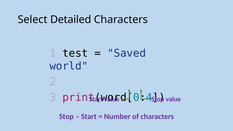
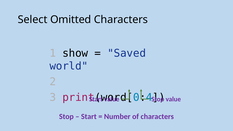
Detailed: Detailed -> Omitted
test: test -> show
